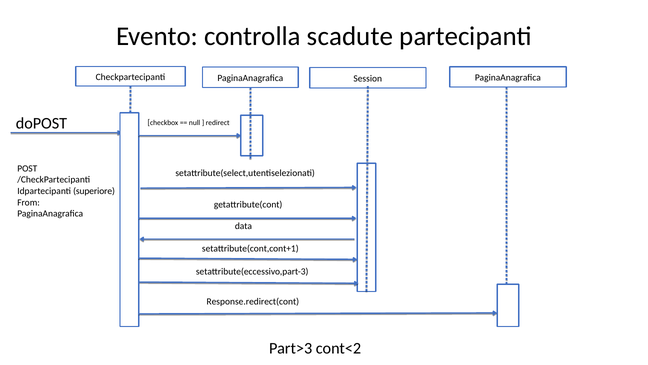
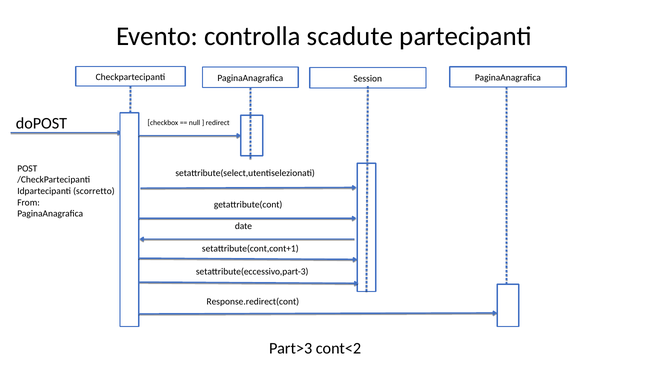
superiore: superiore -> scorretto
data: data -> date
